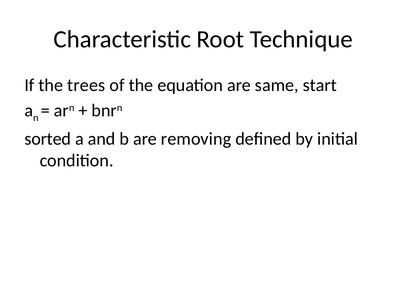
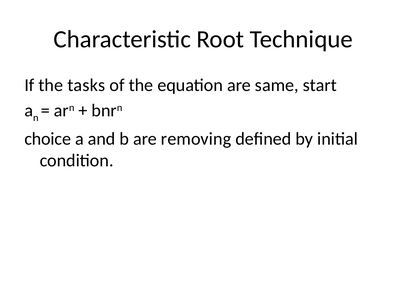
trees: trees -> tasks
sorted: sorted -> choice
